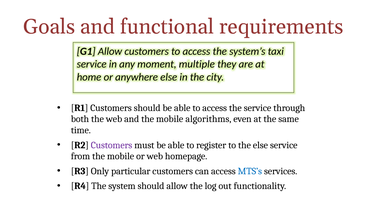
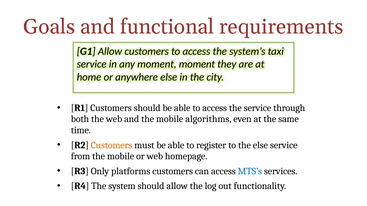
moment multiple: multiple -> moment
Customers at (112, 145) colour: purple -> orange
particular: particular -> platforms
